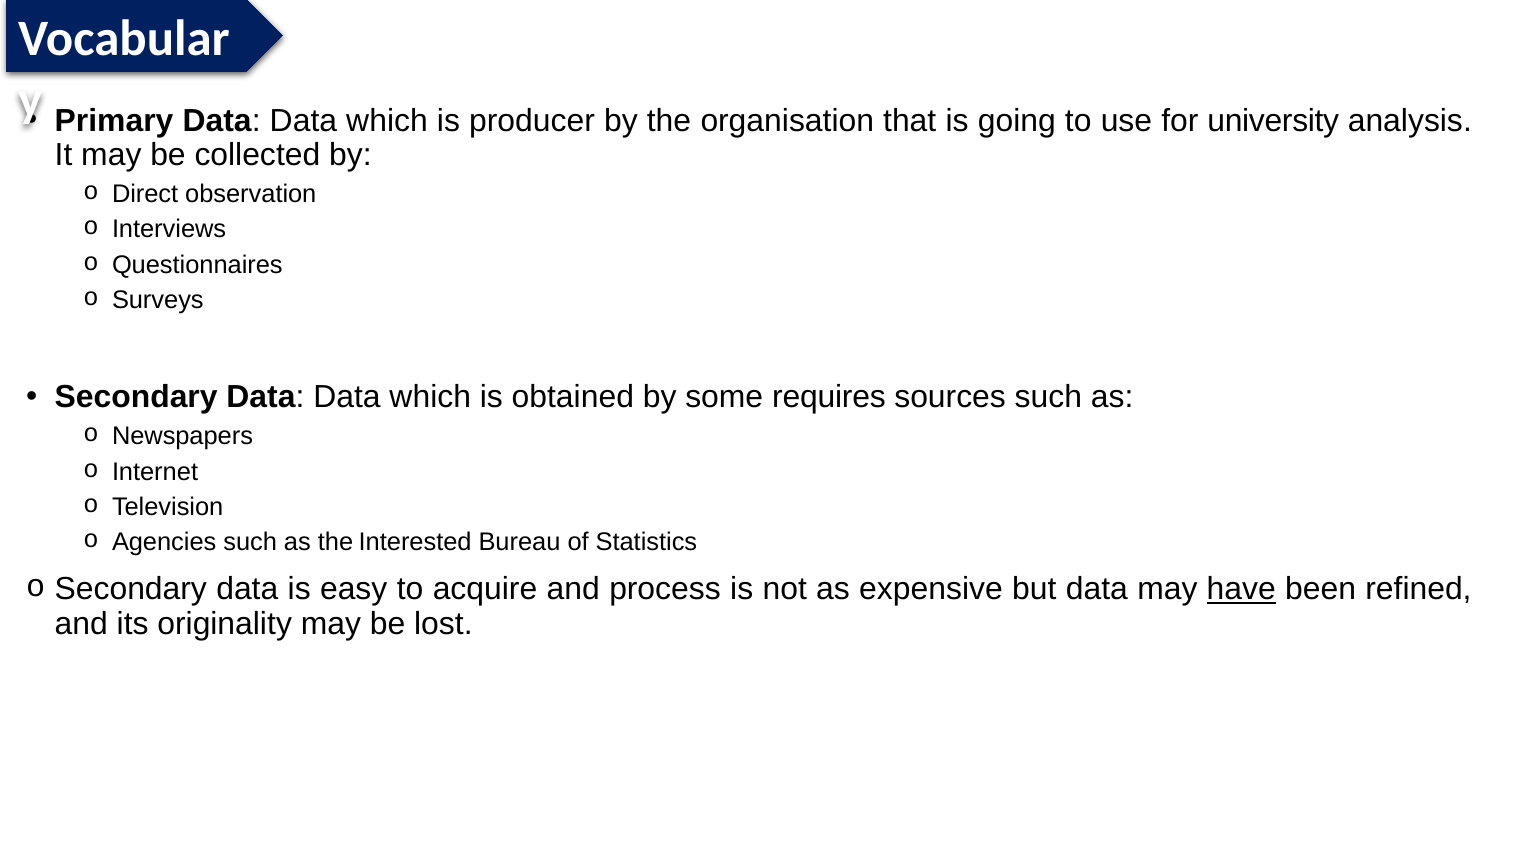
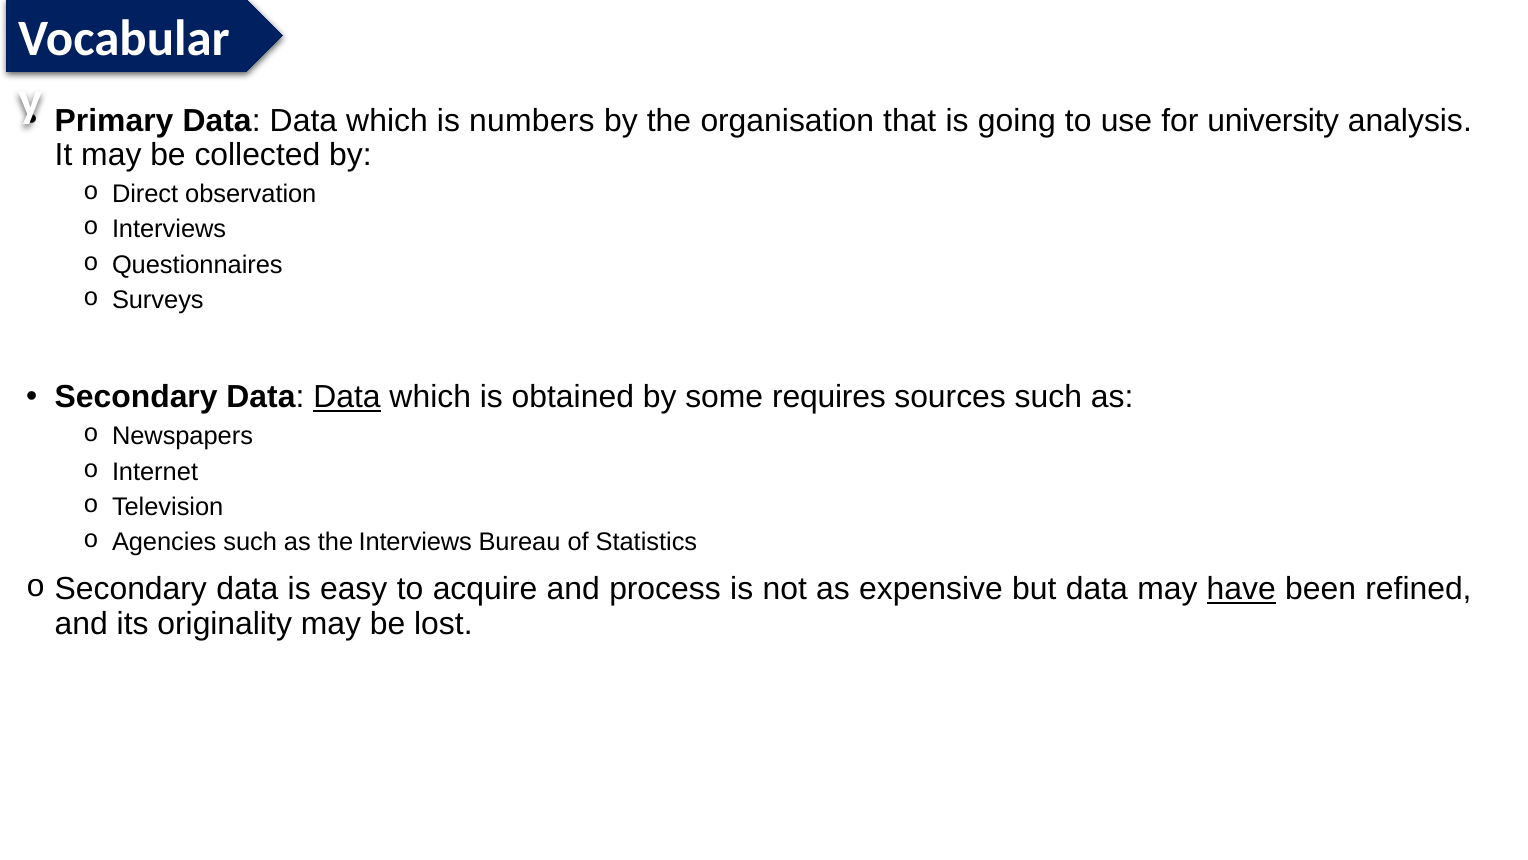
producer: producer -> numbers
Data at (347, 397) underline: none -> present
the Interested: Interested -> Interviews
